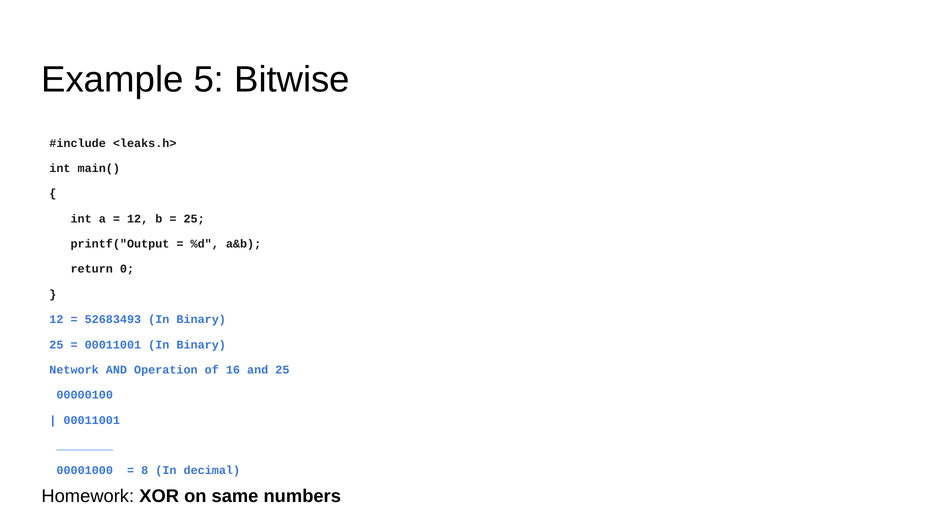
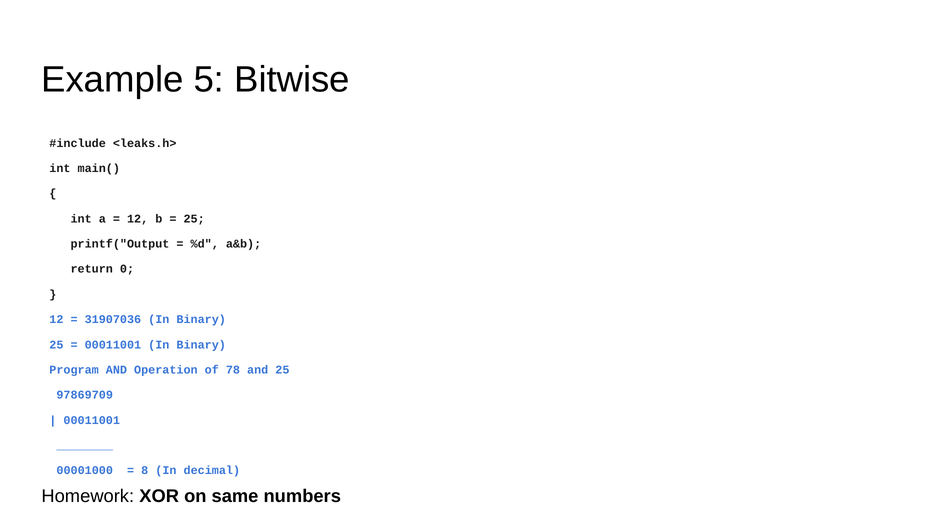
52683493: 52683493 -> 31907036
Network: Network -> Program
16: 16 -> 78
00000100: 00000100 -> 97869709
